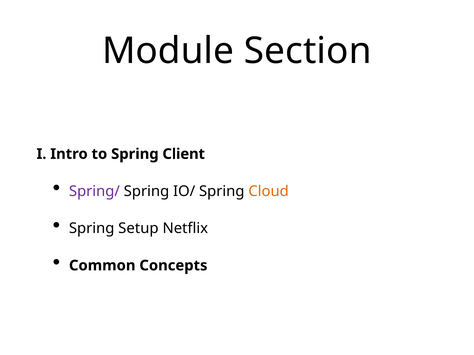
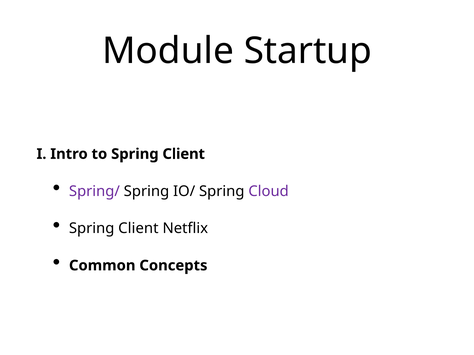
Section: Section -> Startup
Cloud colour: orange -> purple
Setup at (138, 229): Setup -> Client
